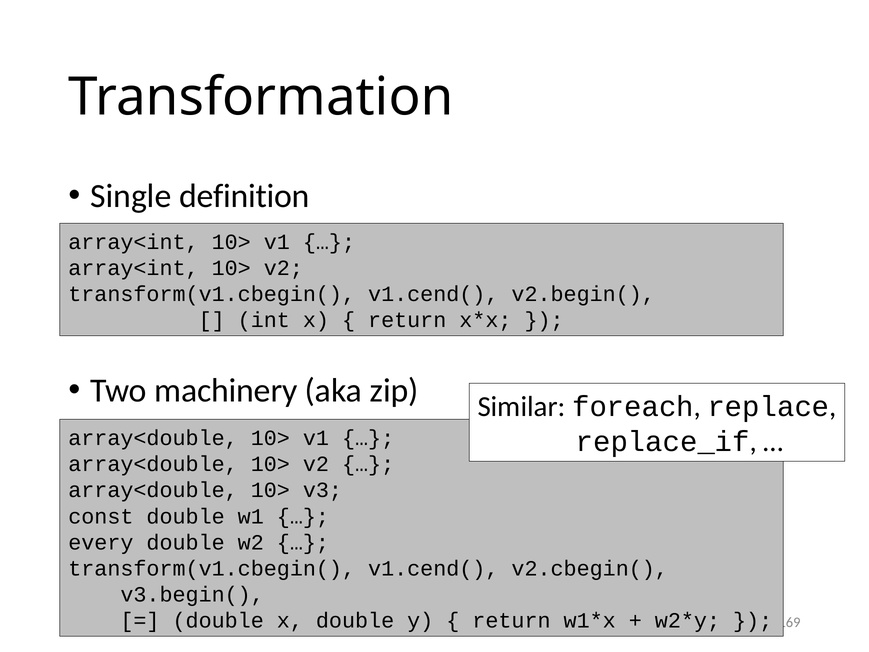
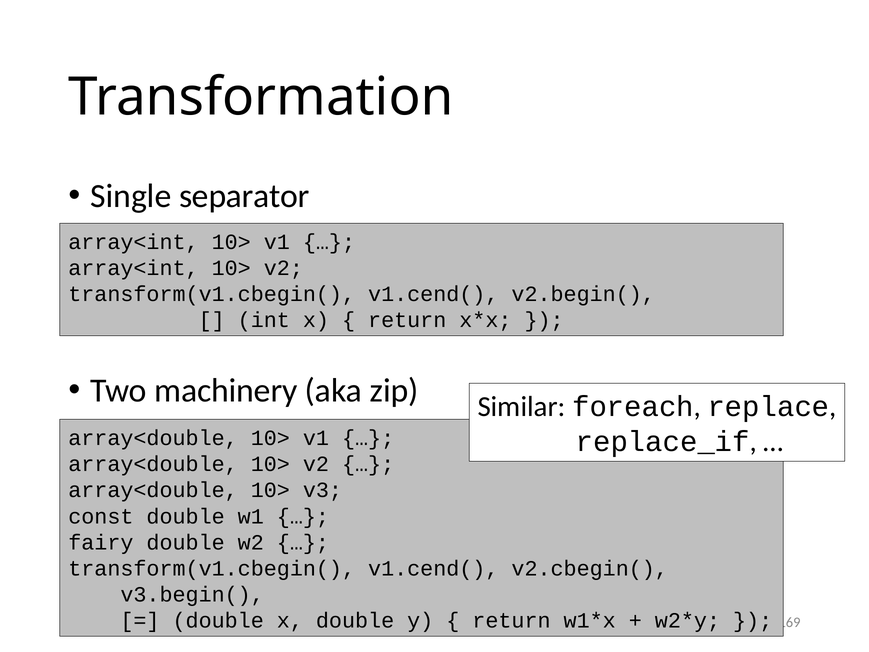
definition: definition -> separator
every: every -> fairy
